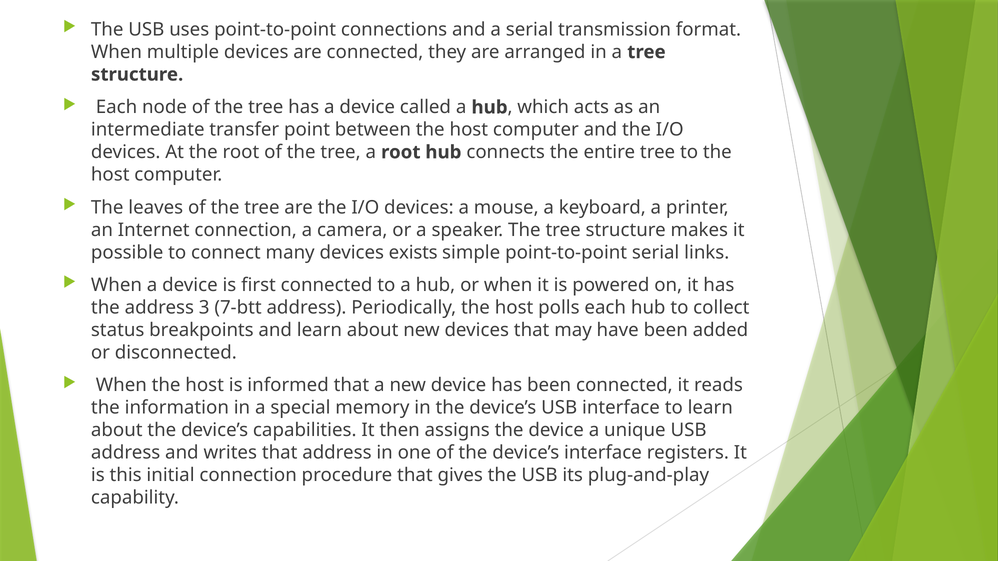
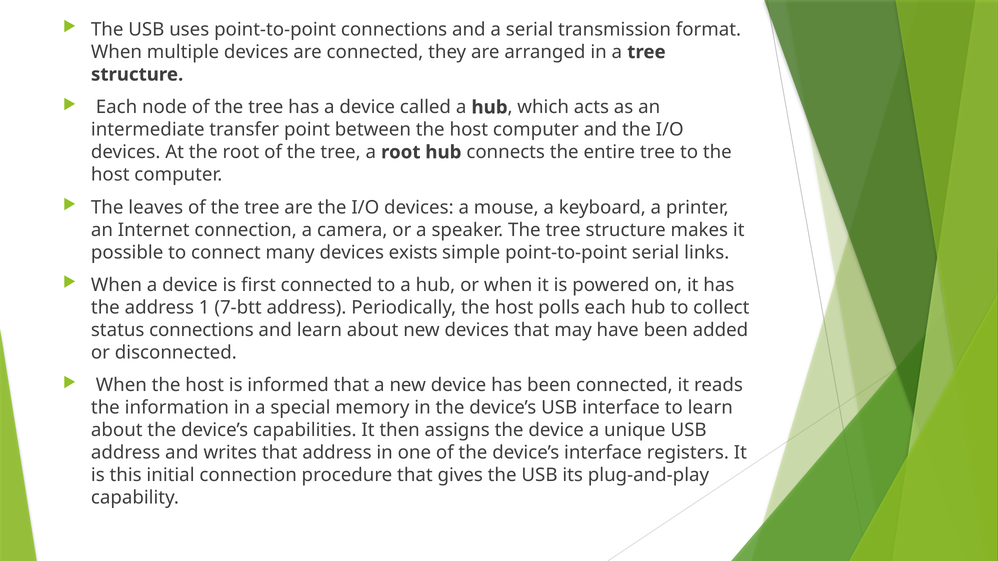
3: 3 -> 1
status breakpoints: breakpoints -> connections
